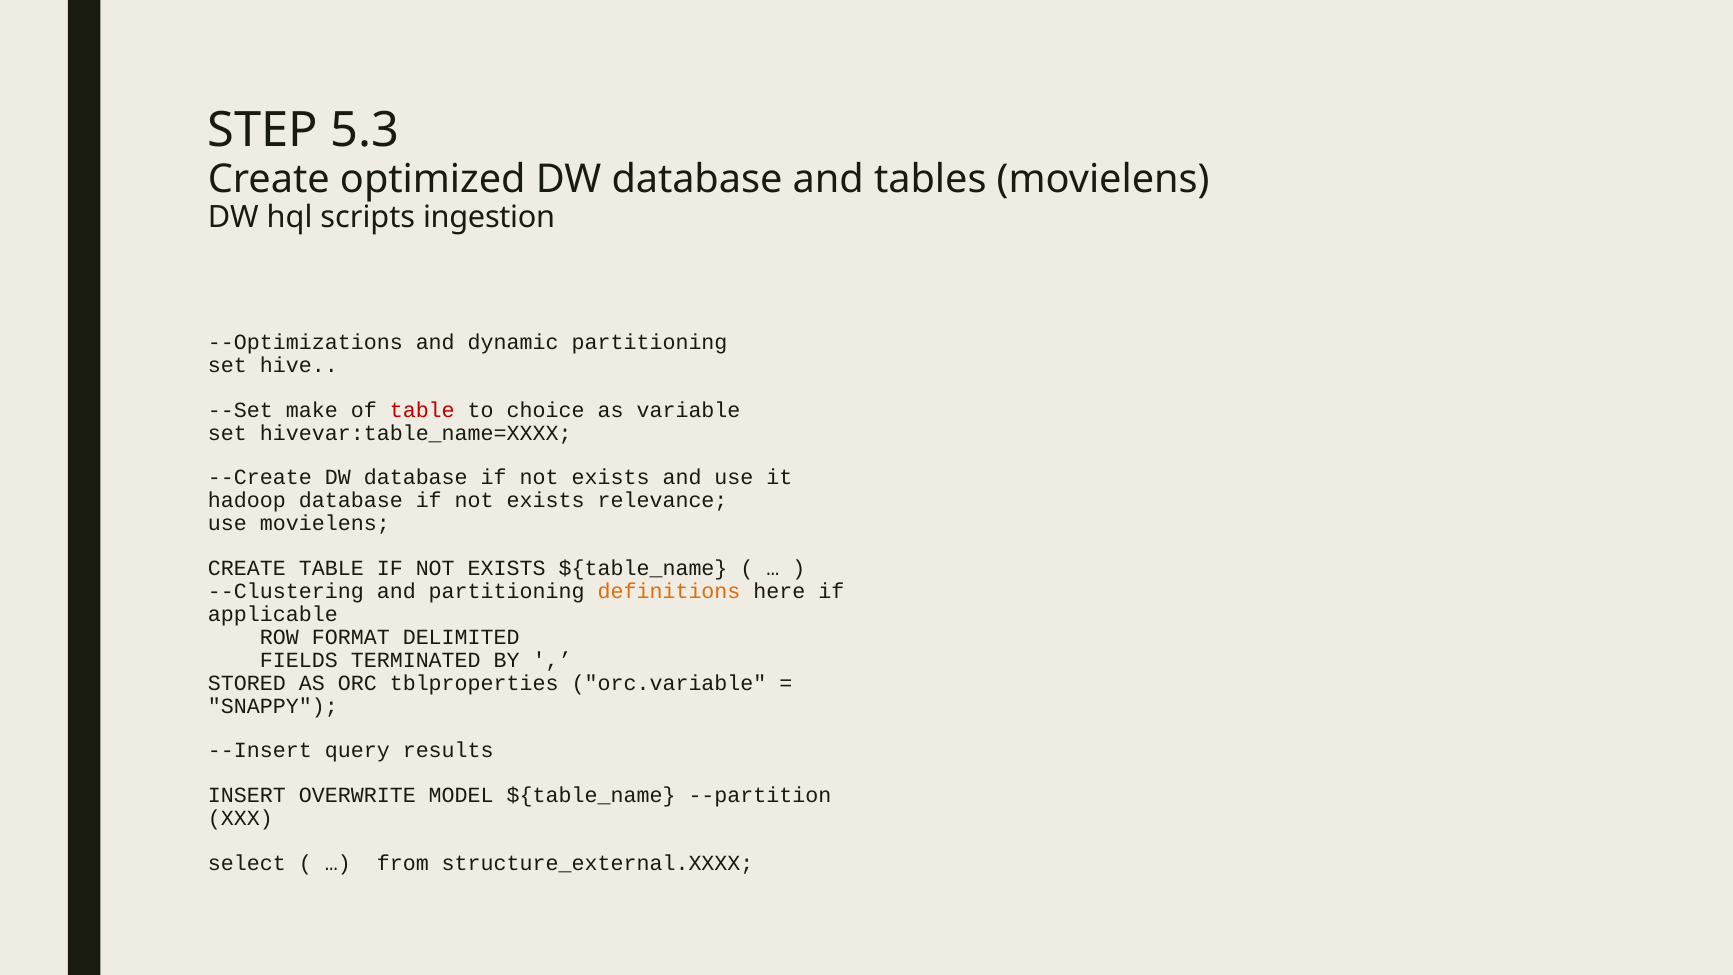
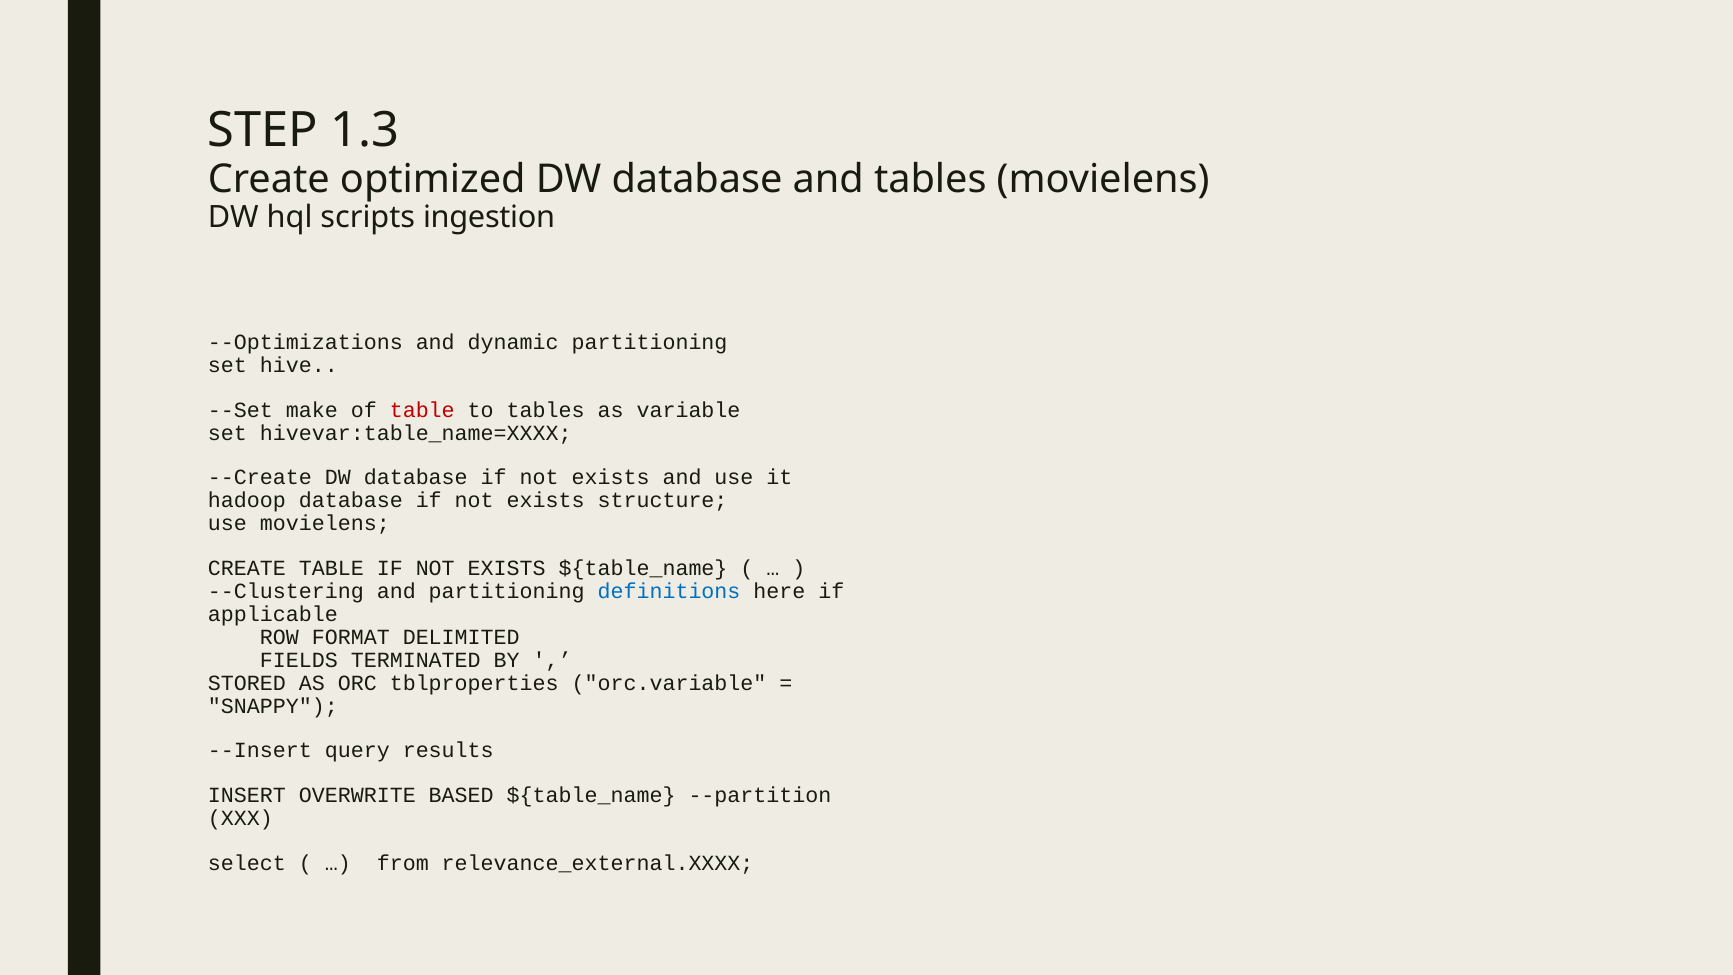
5.3: 5.3 -> 1.3
to choice: choice -> tables
relevance: relevance -> structure
definitions colour: orange -> blue
MODEL: MODEL -> BASED
structure_external.XXXX: structure_external.XXXX -> relevance_external.XXXX
